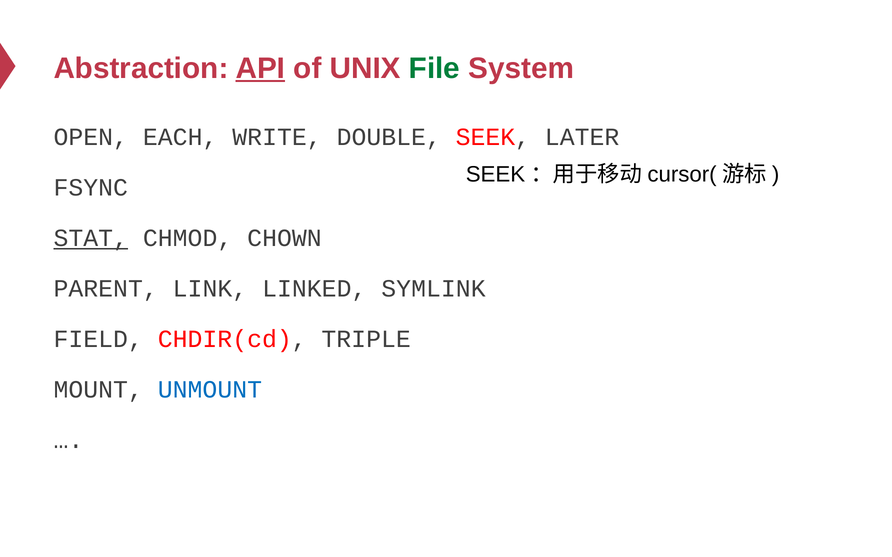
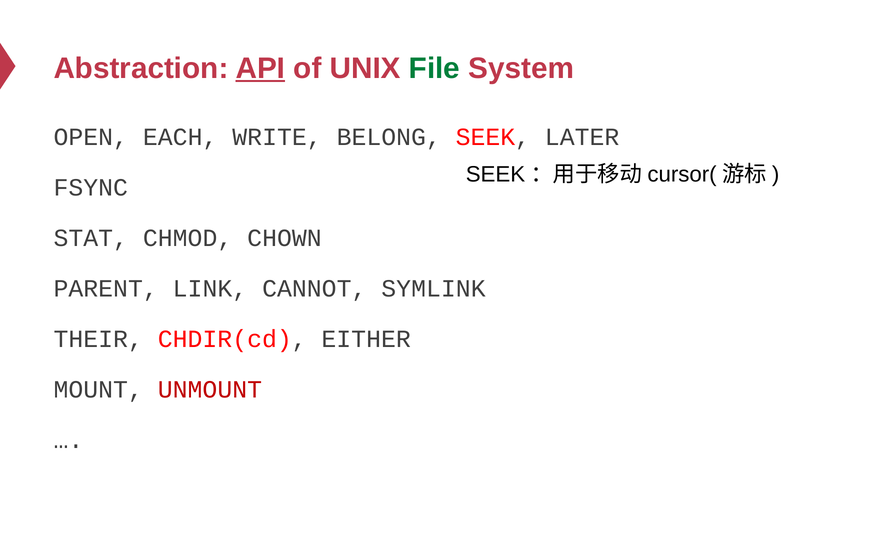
DOUBLE: DOUBLE -> BELONG
STAT underline: present -> none
LINKED: LINKED -> CANNOT
FIELD: FIELD -> THEIR
TRIPLE: TRIPLE -> EITHER
UNMOUNT colour: blue -> red
